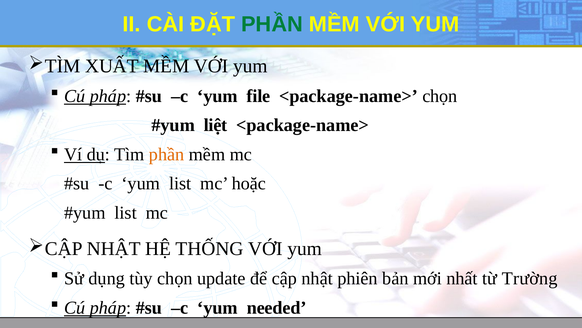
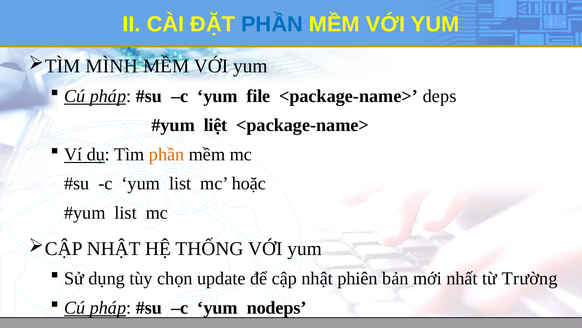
PHẦN at (272, 24) colour: green -> blue
XUẤT: XUẤT -> MÌNH
<package-name> chọn: chọn -> deps
needed: needed -> nodeps
